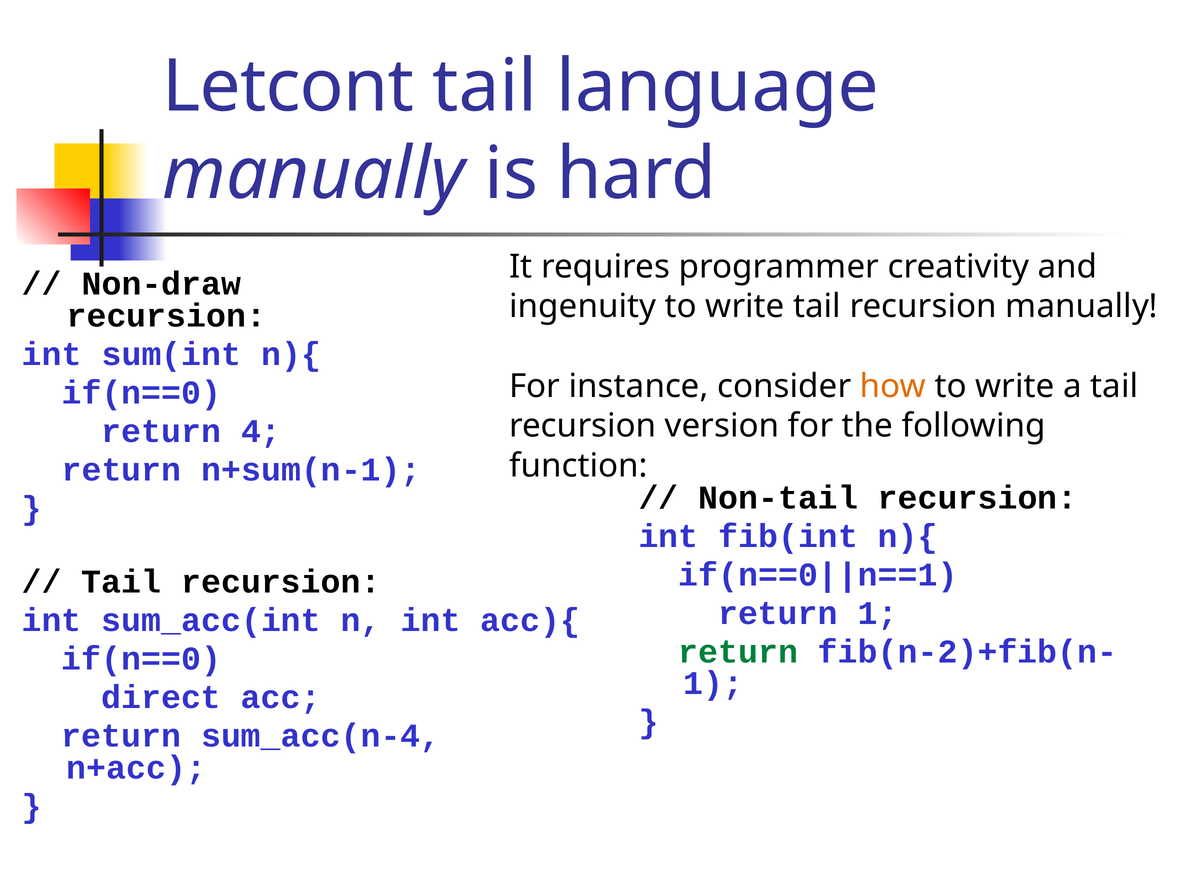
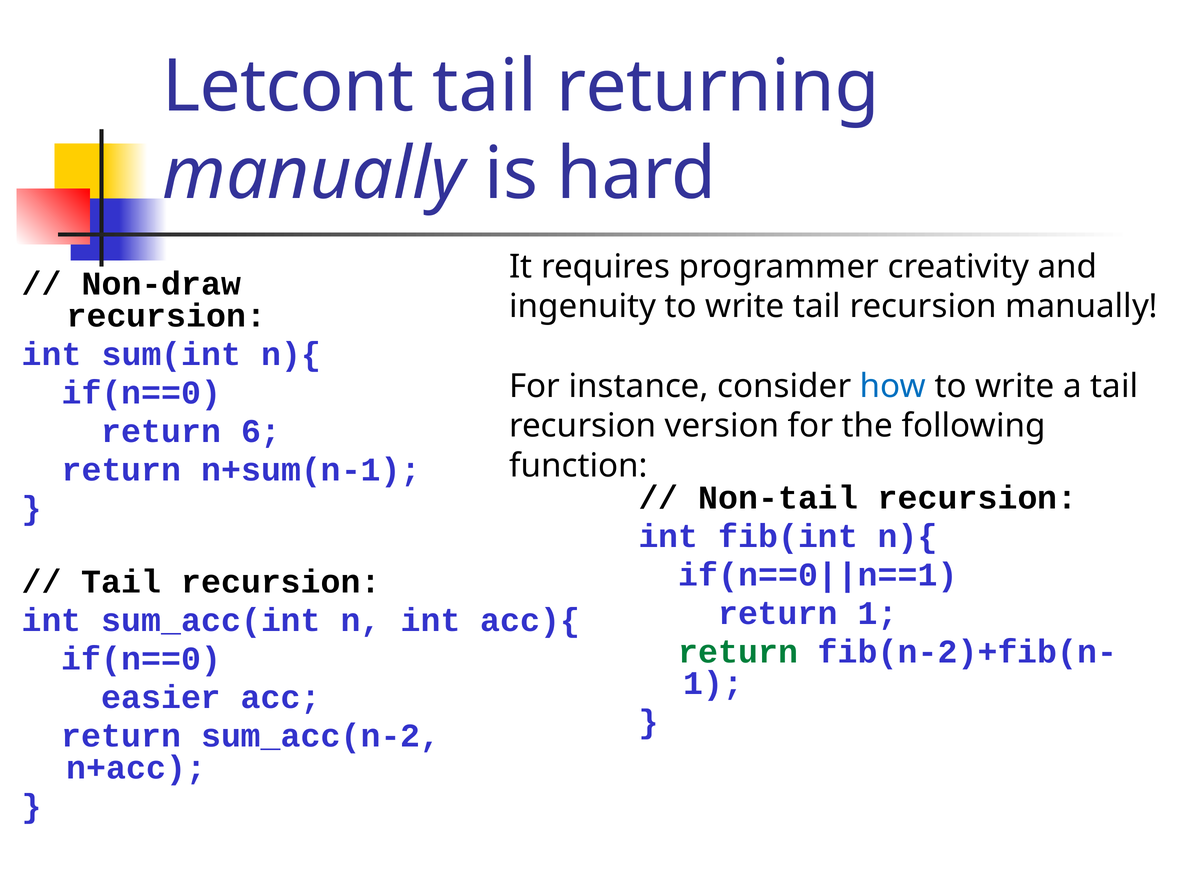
language: language -> returning
how colour: orange -> blue
4: 4 -> 6
direct: direct -> easier
sum_acc(n-4: sum_acc(n-4 -> sum_acc(n-2
